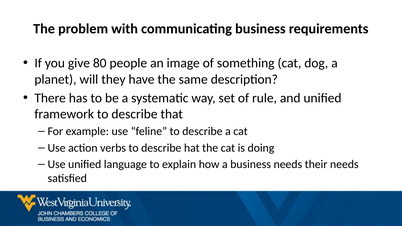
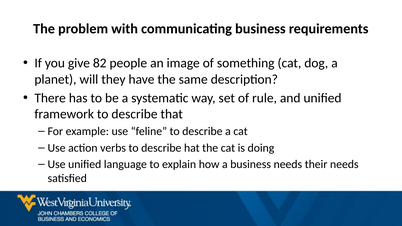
80: 80 -> 82
